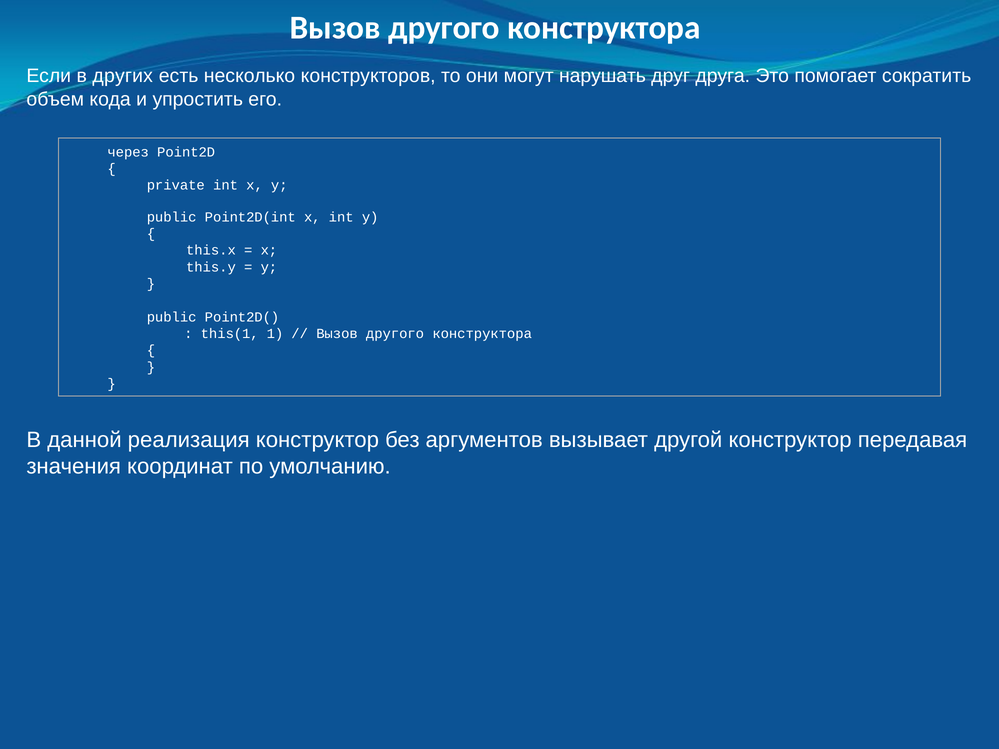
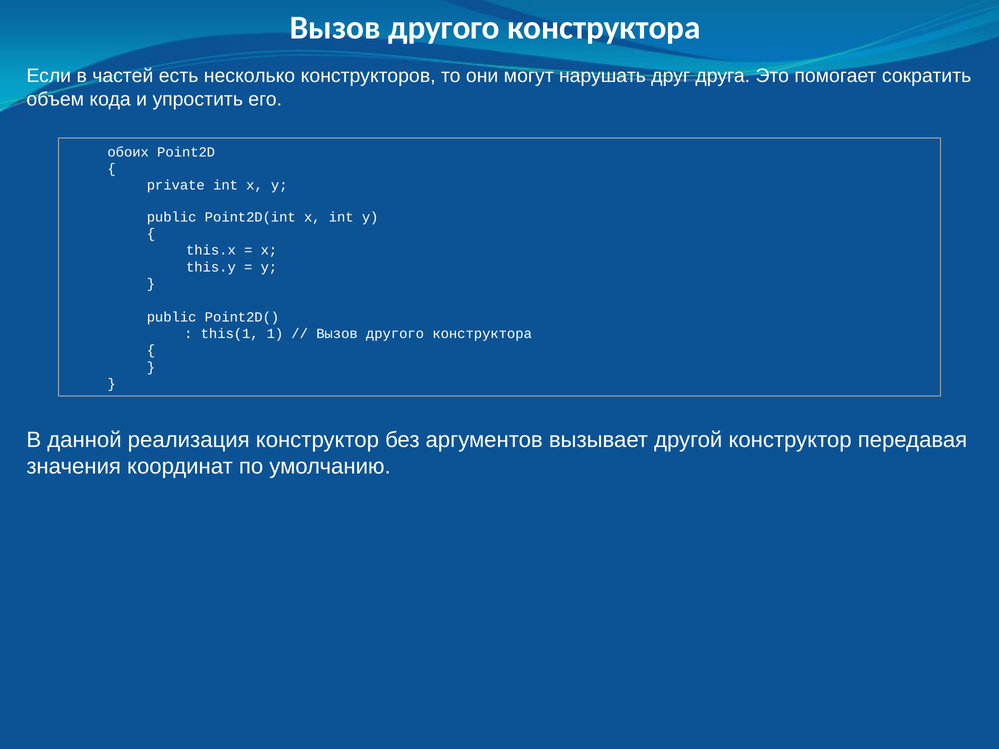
других: других -> частей
через: через -> обоих
